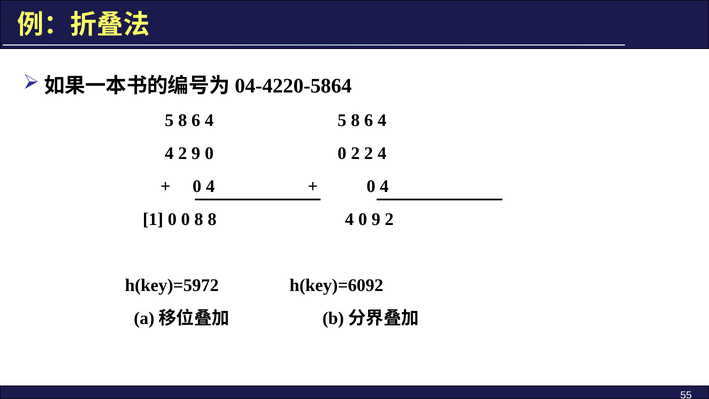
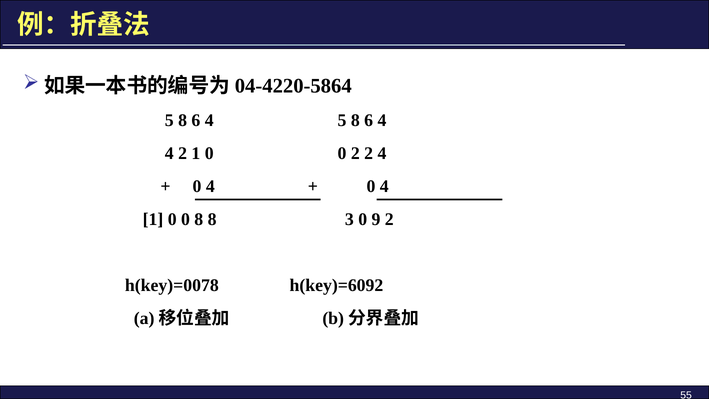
2 9: 9 -> 1
8 4: 4 -> 3
h(key)=5972: h(key)=5972 -> h(key)=0078
